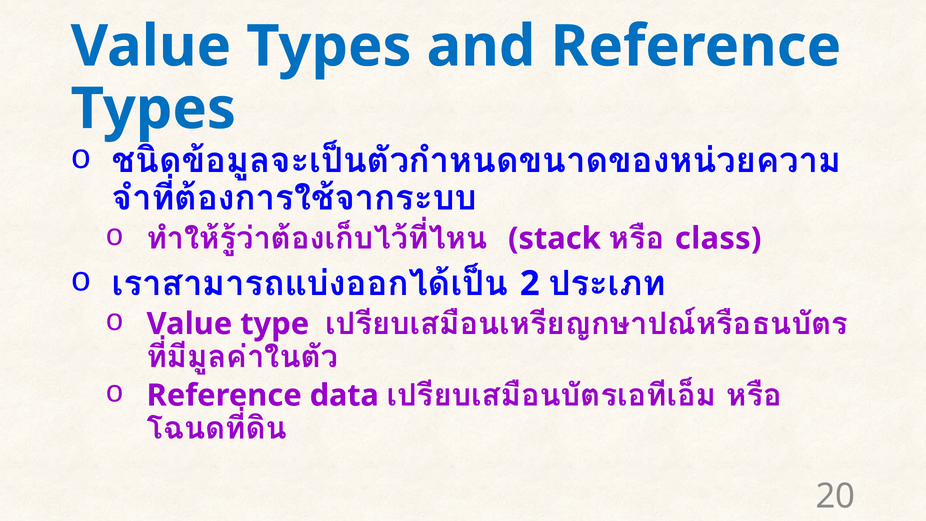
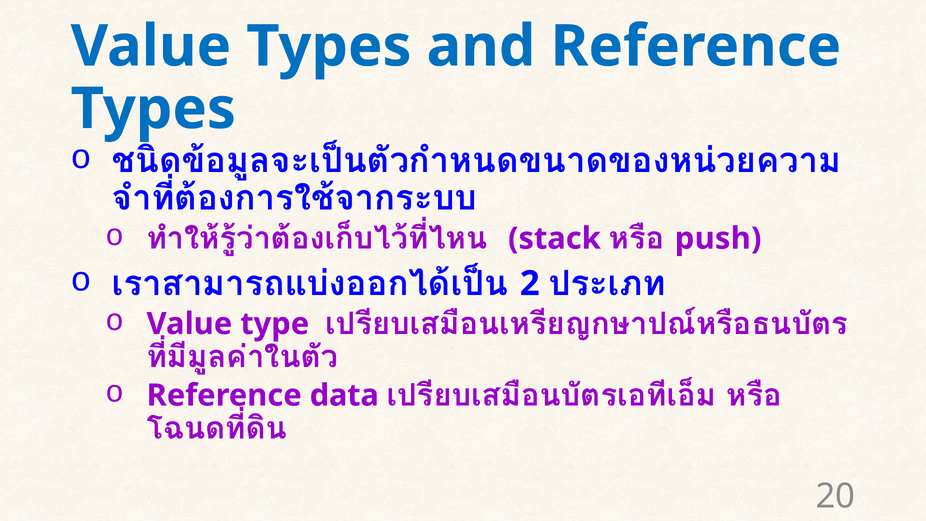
class: class -> push
